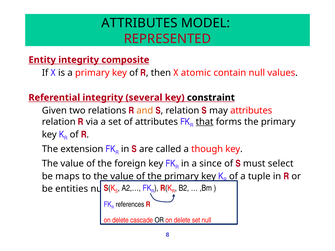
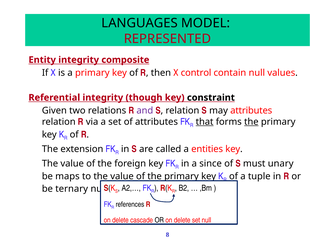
ATTRIBUTES at (140, 23): ATTRIBUTES -> LANGUAGES
atomic: atomic -> control
several: several -> though
and colour: orange -> purple
the at (251, 122) underline: none -> present
though: though -> entities
select: select -> unary
entities: entities -> ternary
